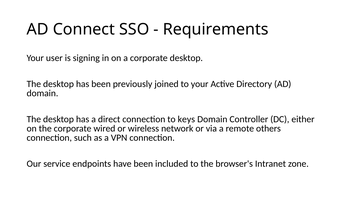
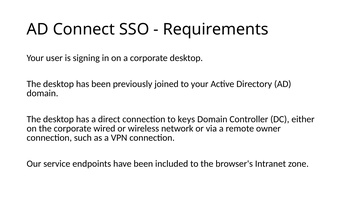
others: others -> owner
